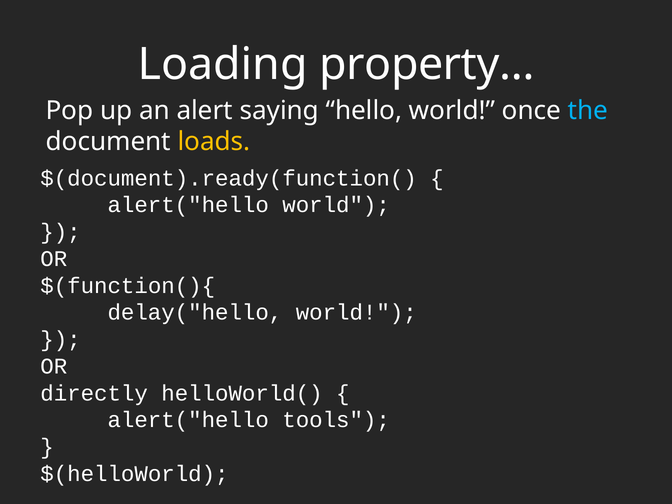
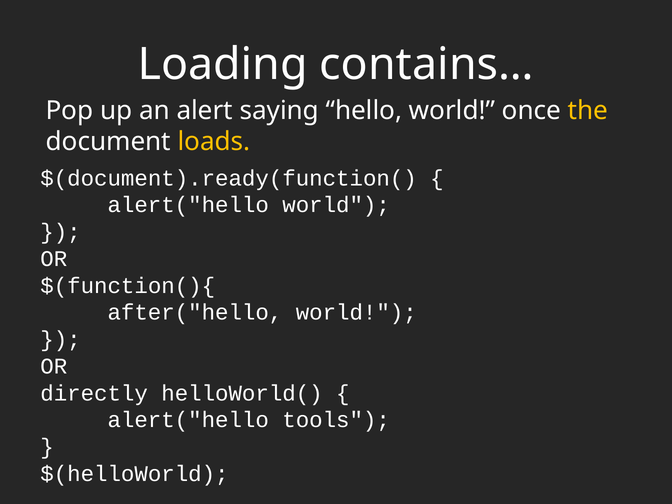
property…: property… -> contains…
the colour: light blue -> yellow
delay("hello: delay("hello -> after("hello
